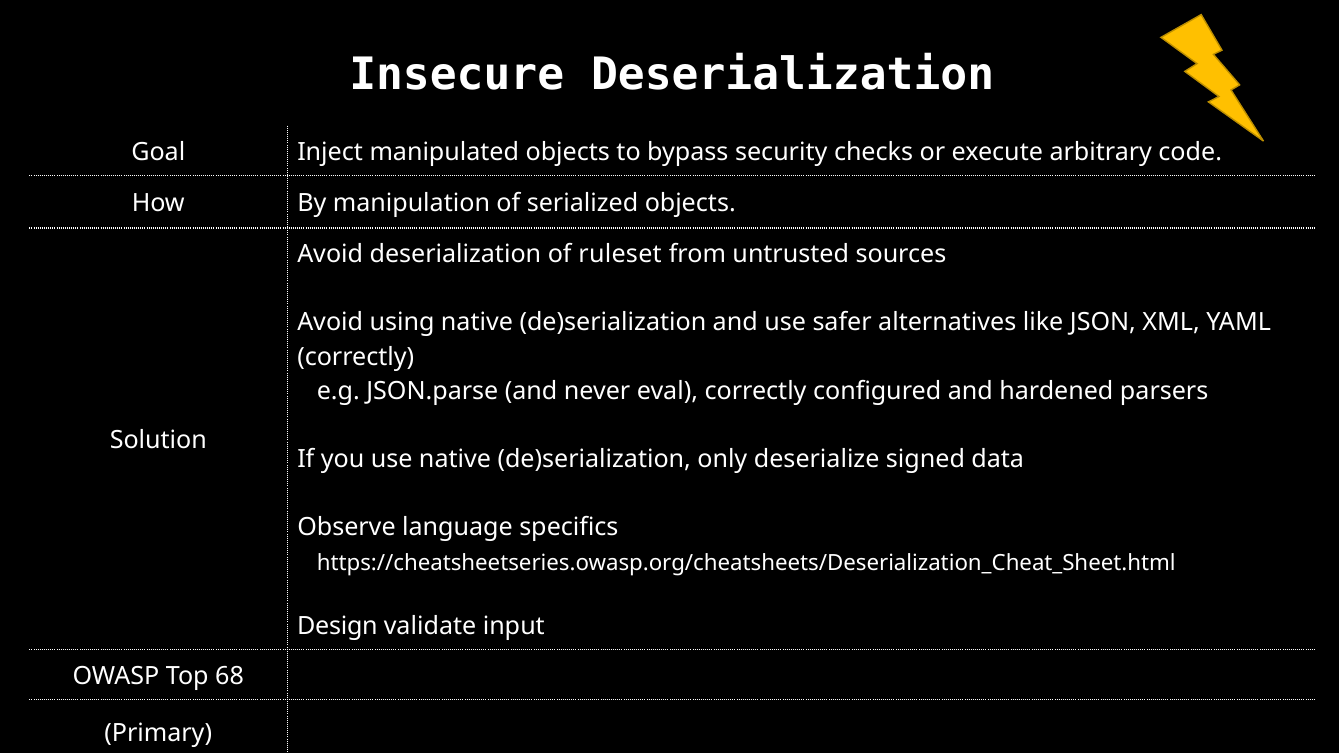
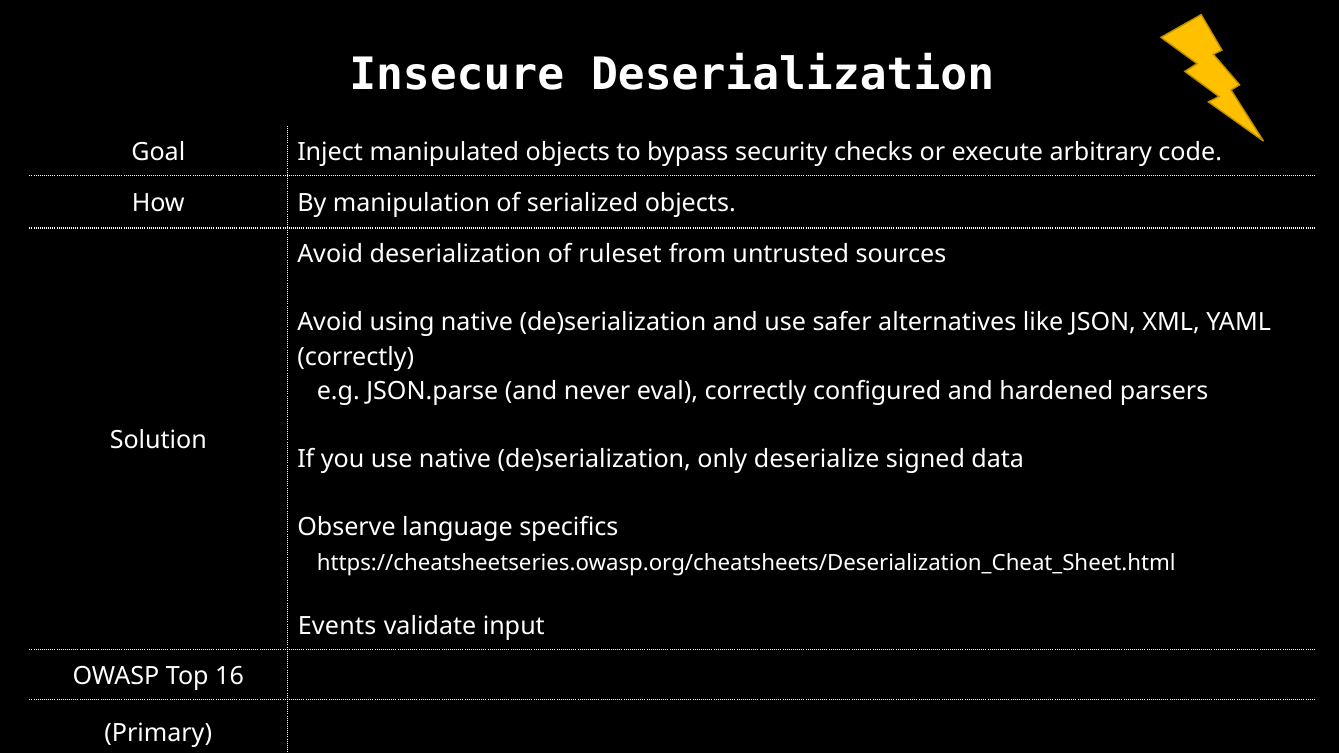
Design: Design -> Events
68: 68 -> 16
